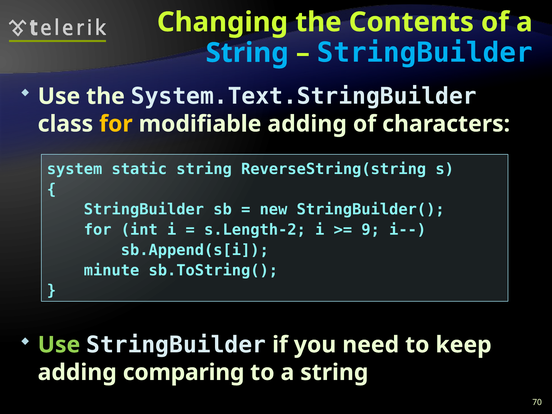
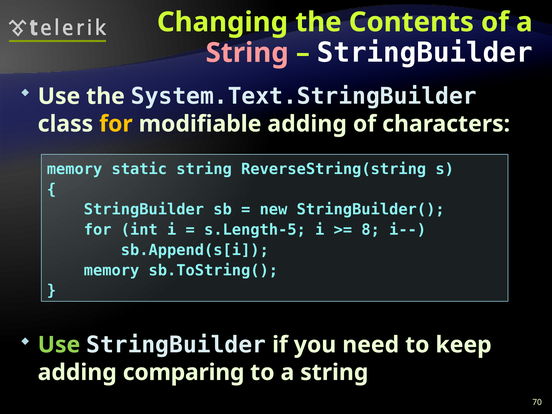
String at (247, 53) colour: light blue -> pink
StringBuilder at (425, 53) colour: light blue -> white
system at (75, 169): system -> memory
s.Length-2: s.Length-2 -> s.Length-5
9: 9 -> 8
minute at (112, 270): minute -> memory
